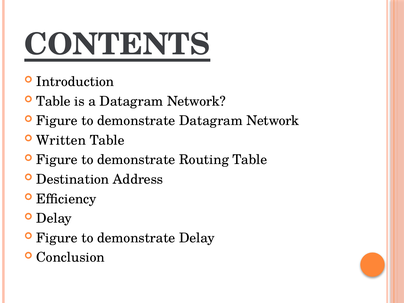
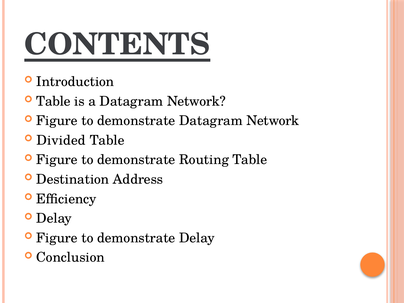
Written: Written -> Divided
